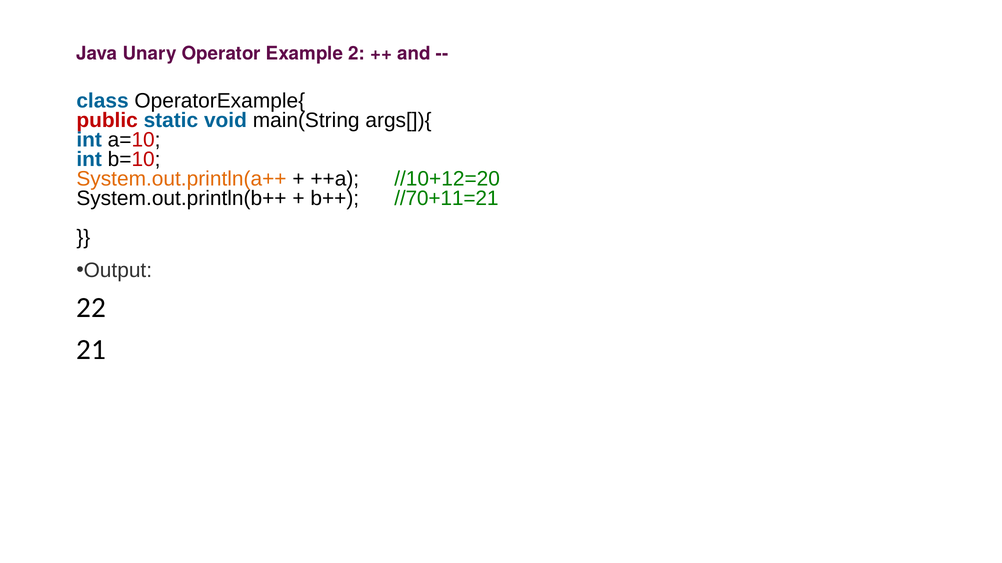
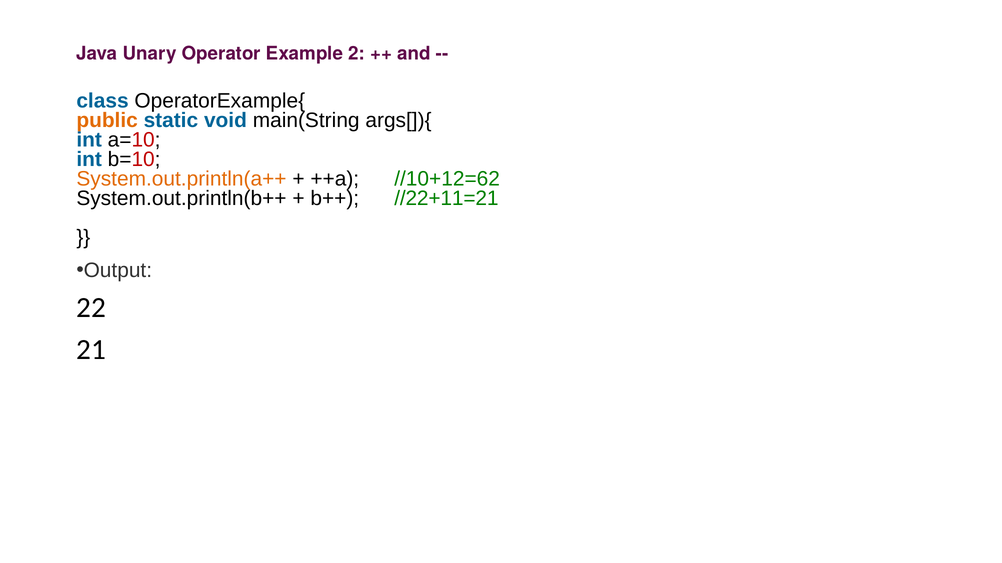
public colour: red -> orange
//10+12=20: //10+12=20 -> //10+12=62
//70+11=21: //70+11=21 -> //22+11=21
